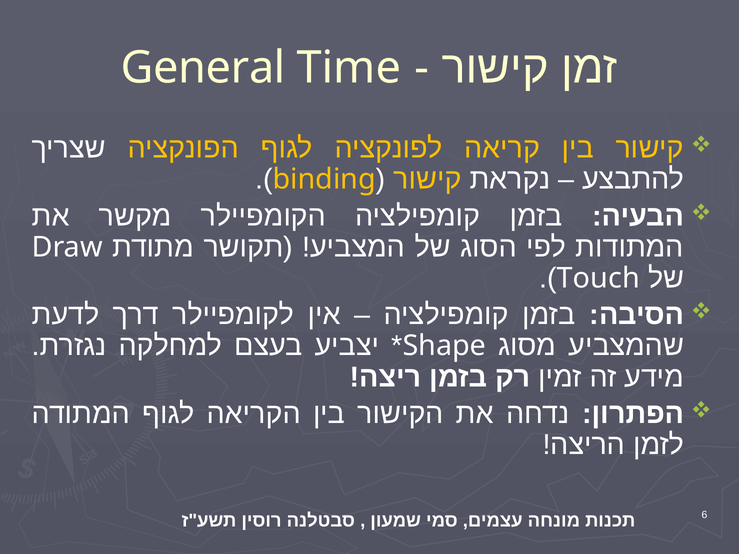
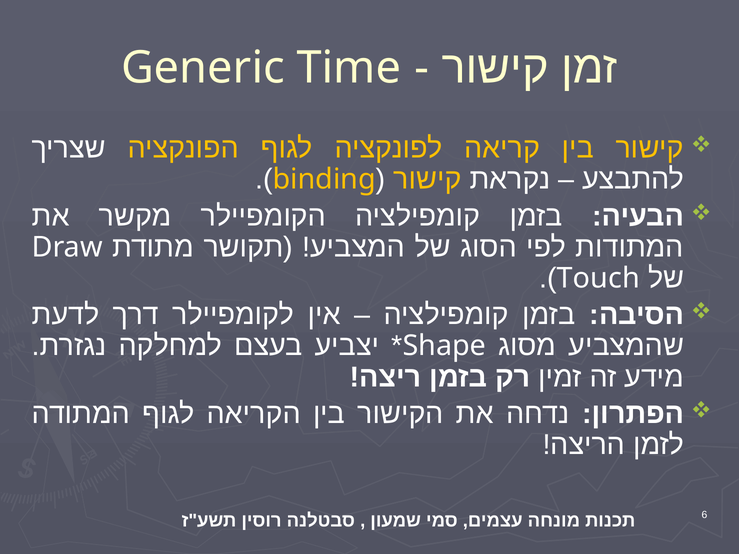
General: General -> Generic
